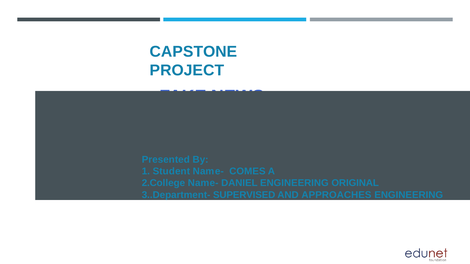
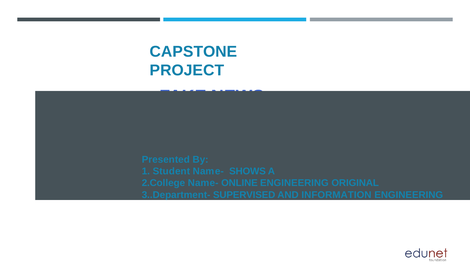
COMES: COMES -> SHOWS
DANIEL: DANIEL -> ONLINE
APPROACHES: APPROACHES -> INFORMATION
